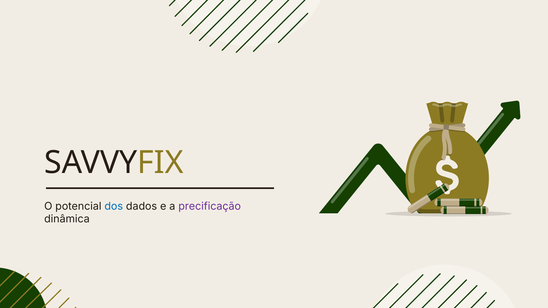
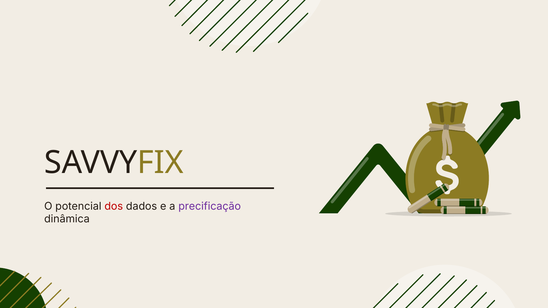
dos colour: blue -> red
